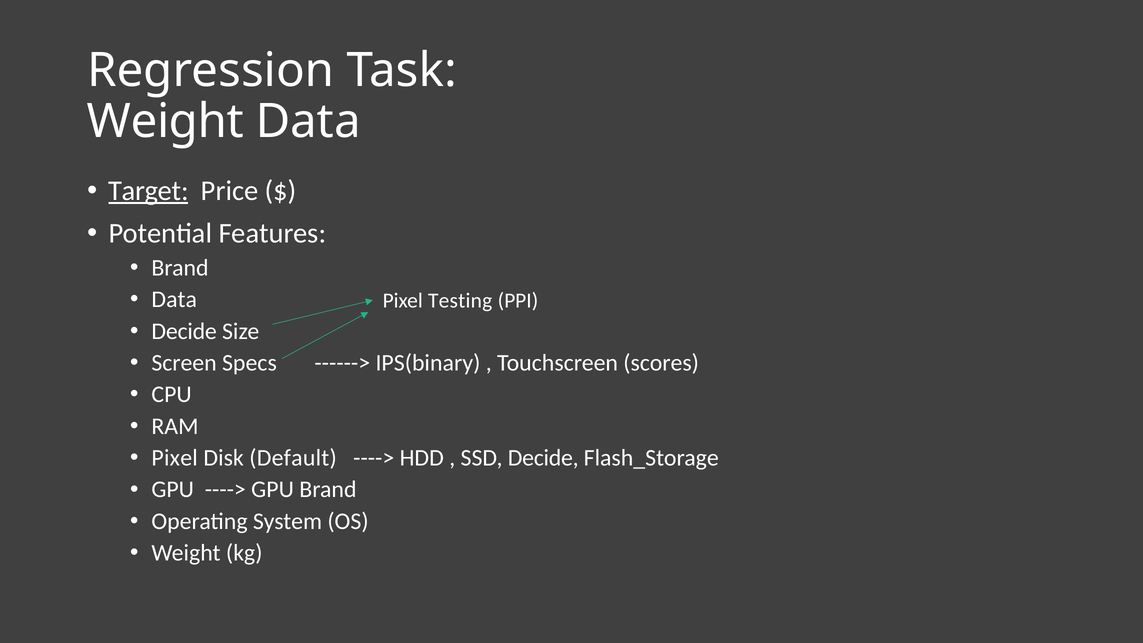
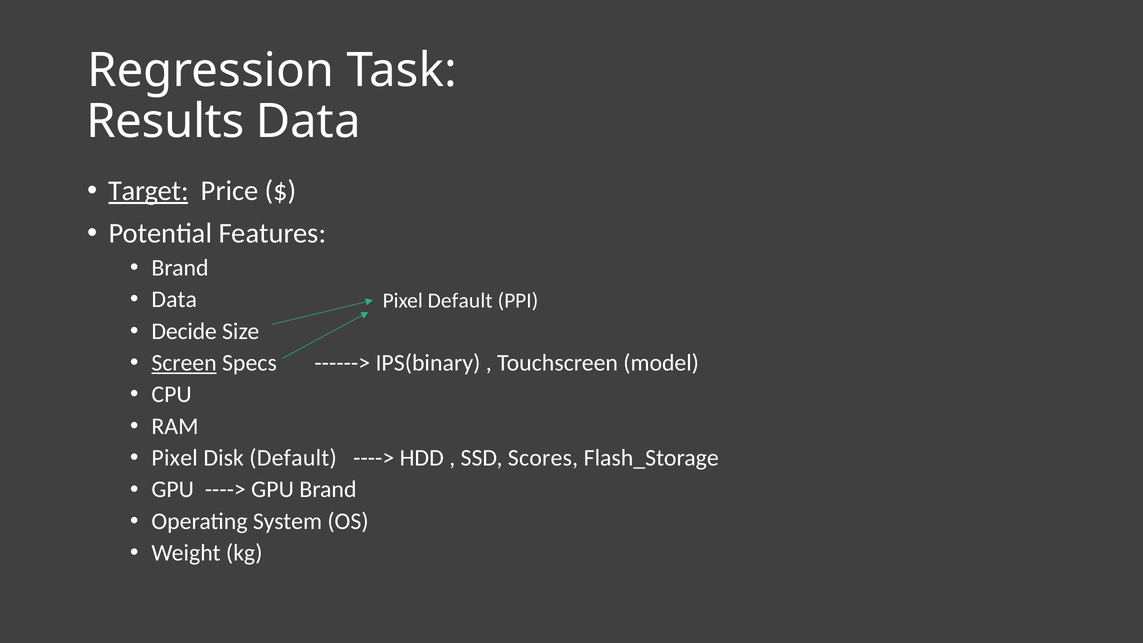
Weight at (165, 122): Weight -> Results
Pixel Testing: Testing -> Default
Screen underline: none -> present
scores: scores -> model
SSD Decide: Decide -> Scores
